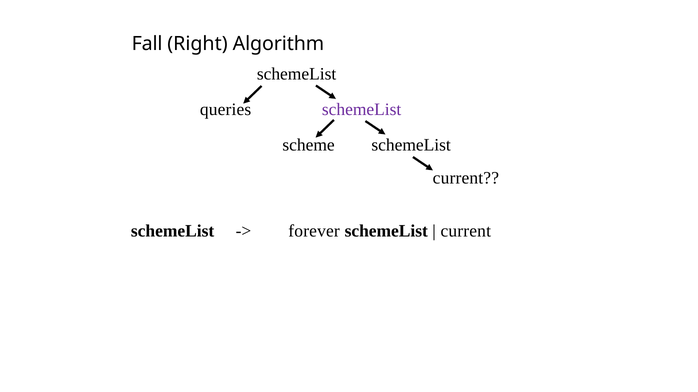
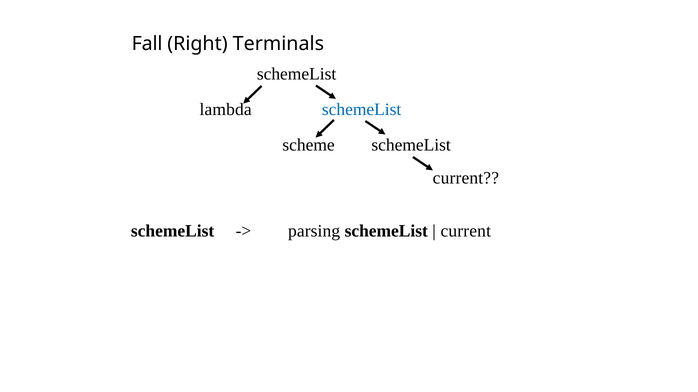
Algorithm: Algorithm -> Terminals
queries: queries -> lambda
schemeList at (362, 110) colour: purple -> blue
forever: forever -> parsing
